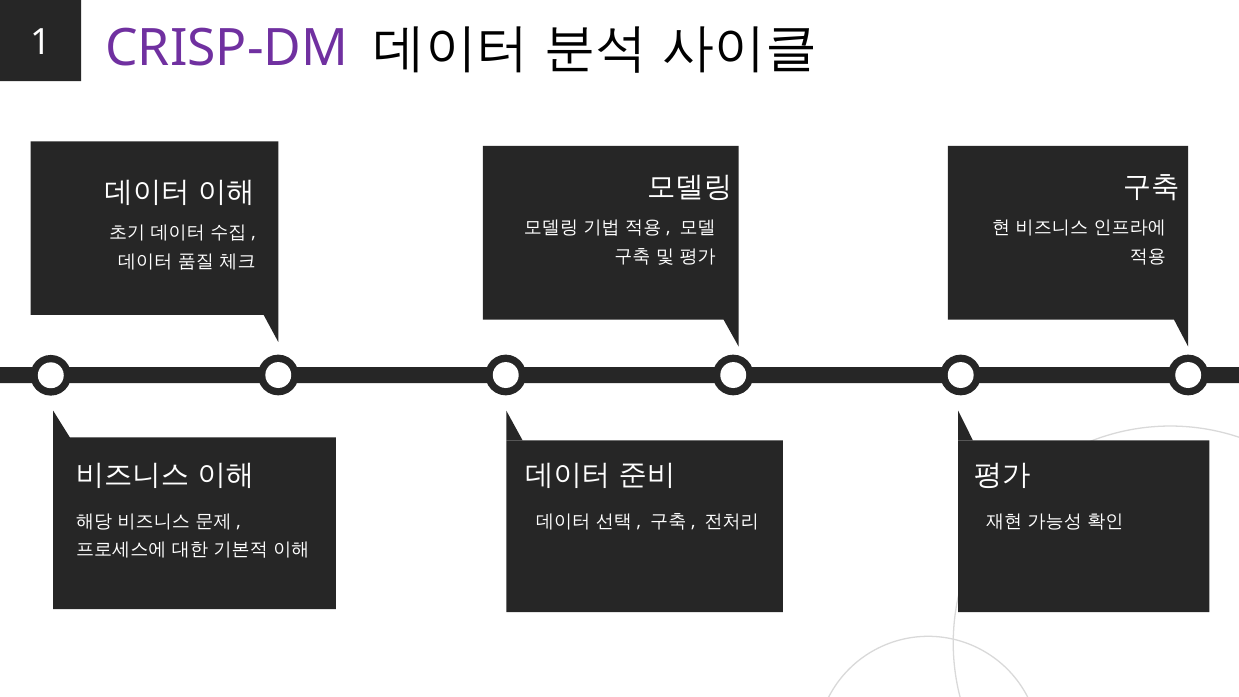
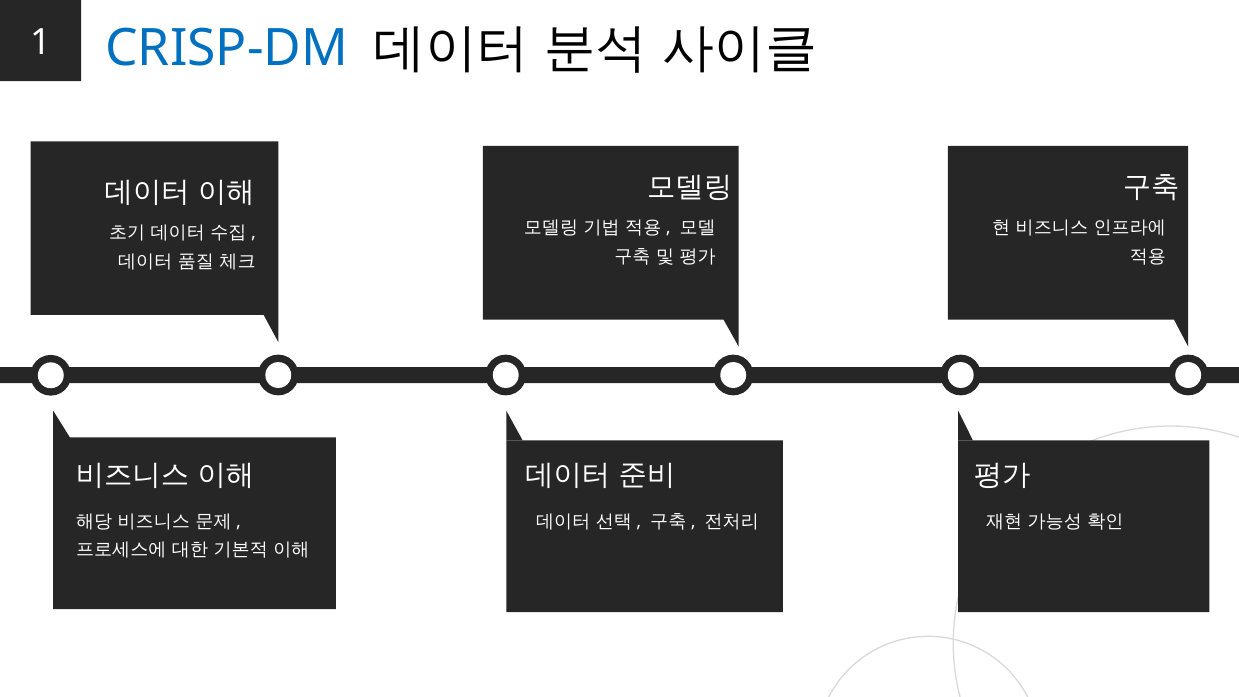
CRISP-DM colour: purple -> blue
